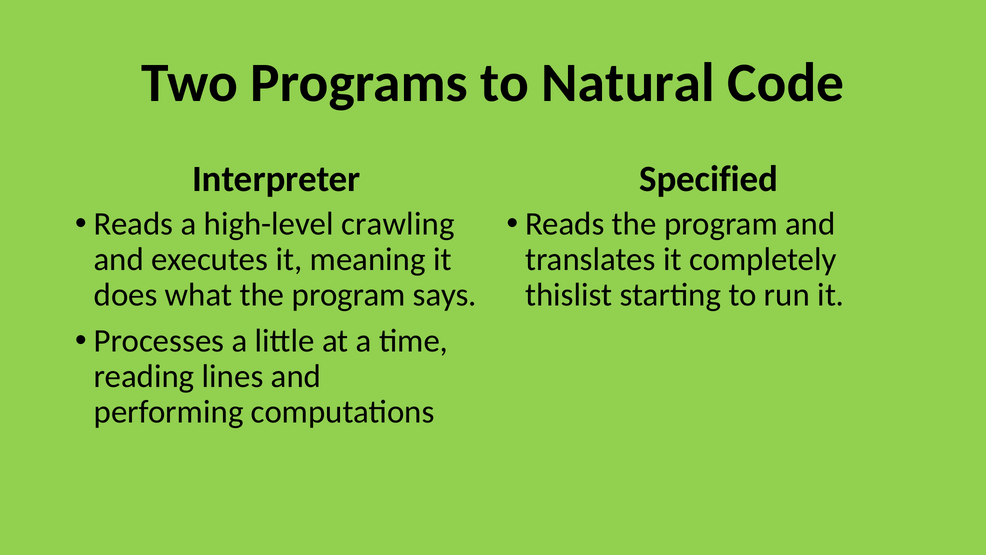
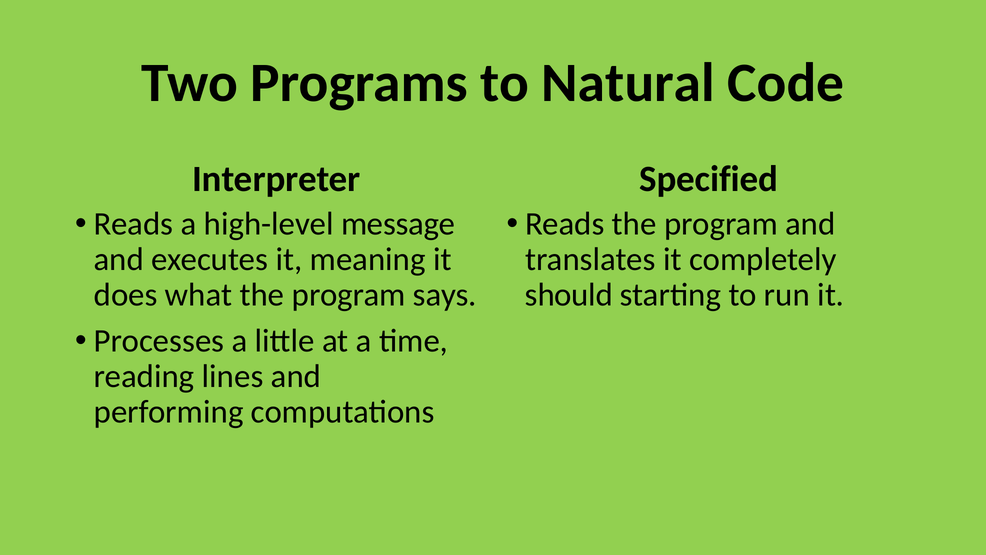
crawling: crawling -> message
thislist: thislist -> should
